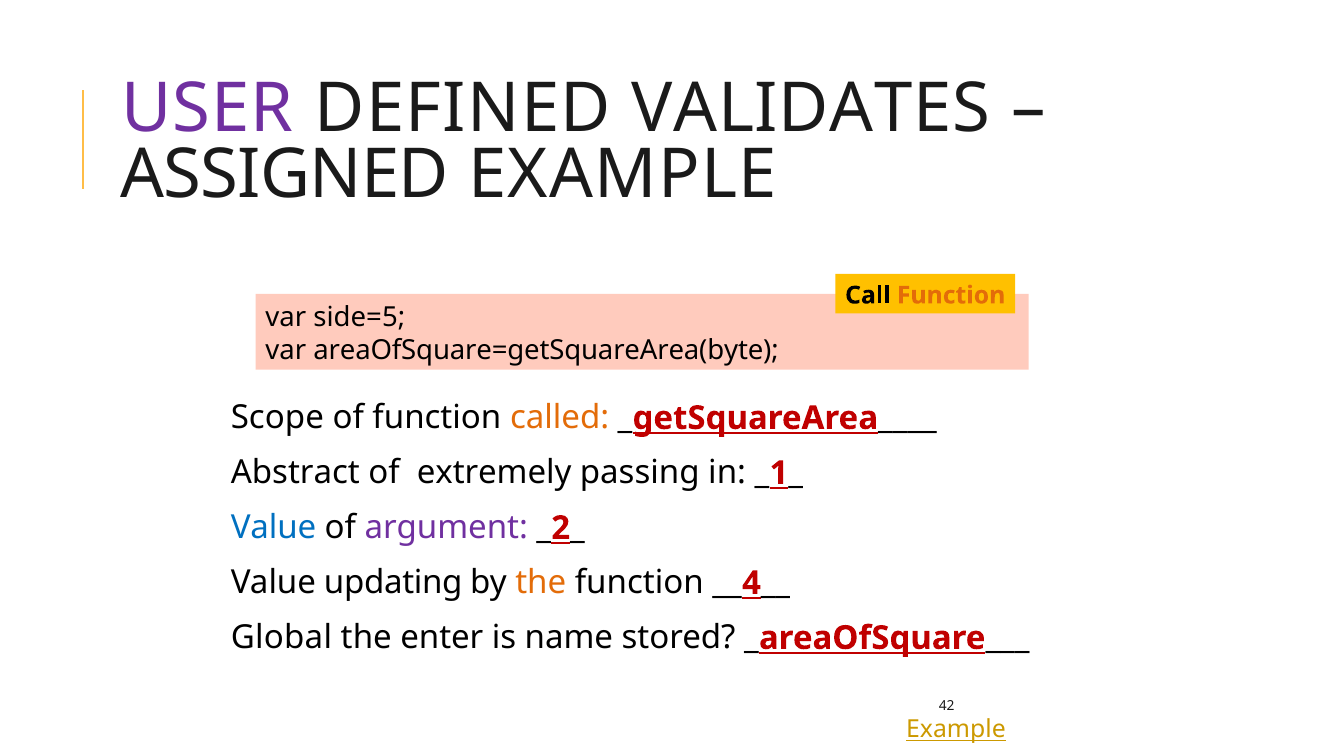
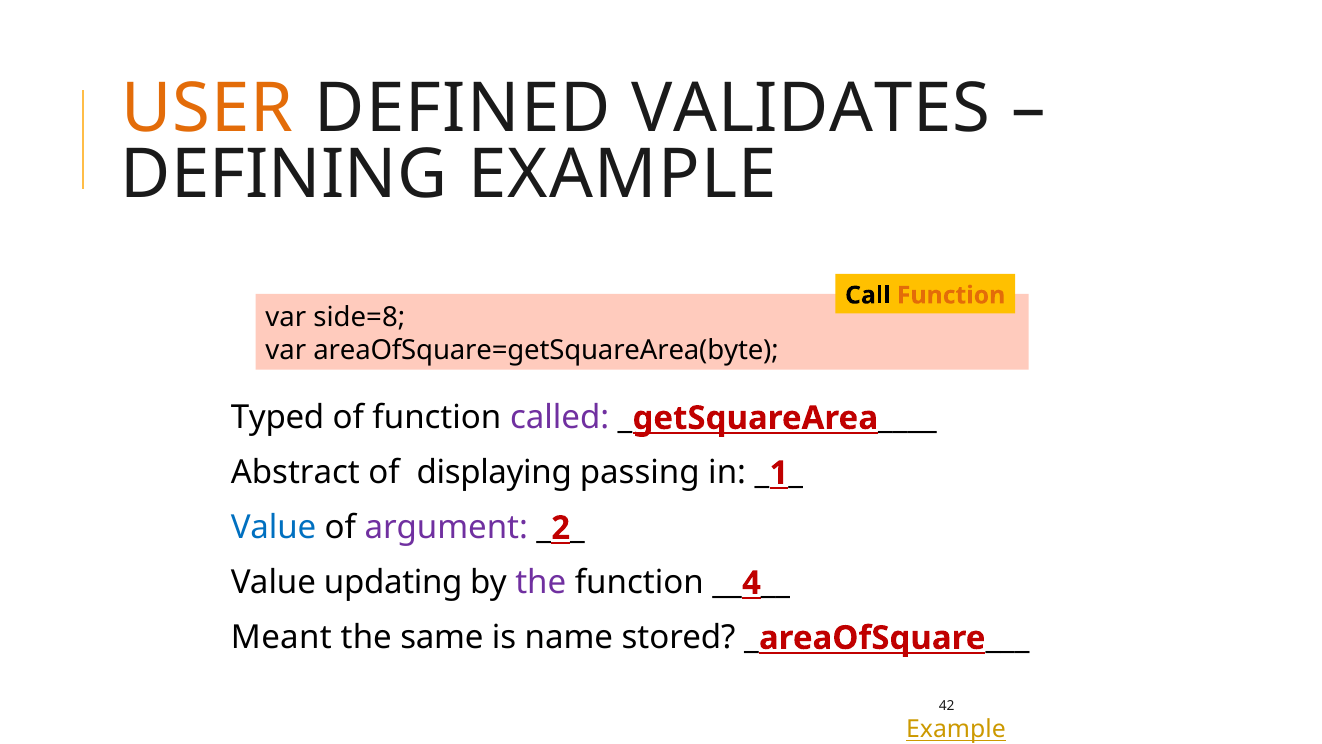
USER colour: purple -> orange
ASSIGNED: ASSIGNED -> DEFINING
side=5: side=5 -> side=8
Scope: Scope -> Typed
called colour: orange -> purple
extremely: extremely -> displaying
the at (541, 583) colour: orange -> purple
Global: Global -> Meant
enter: enter -> same
